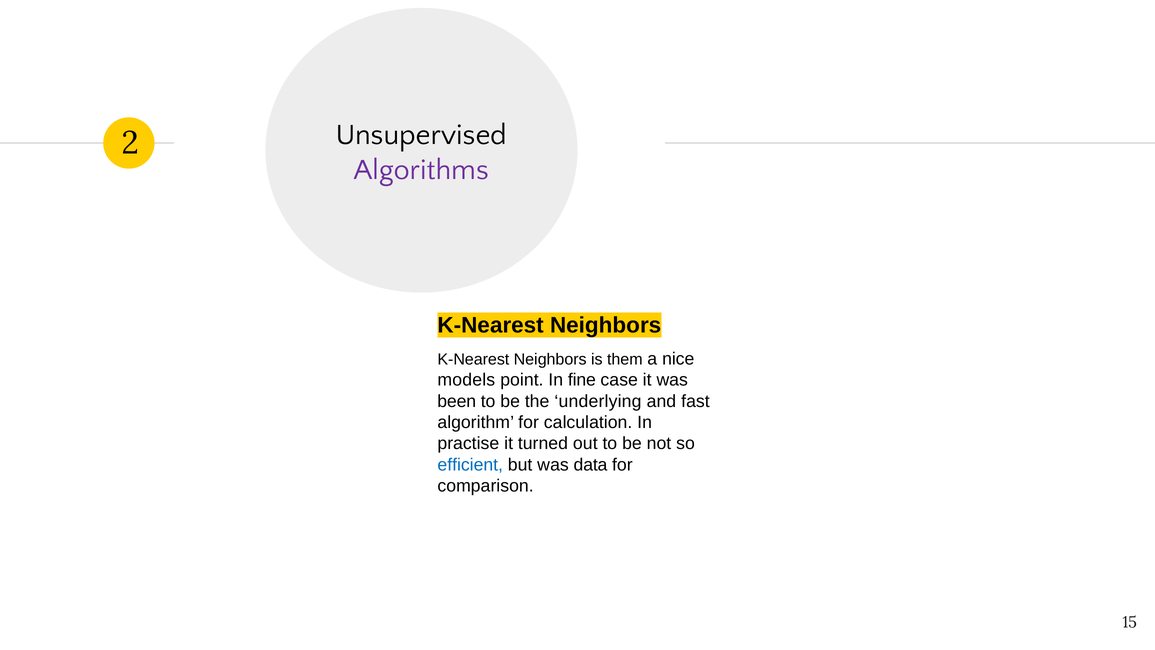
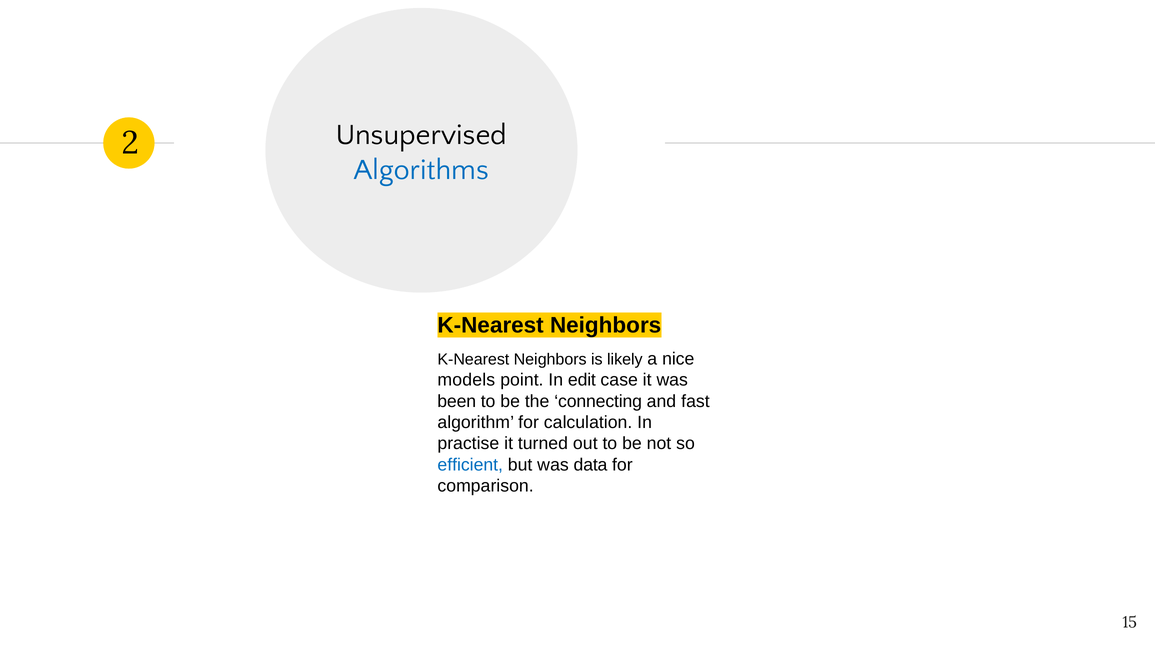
Algorithms colour: purple -> blue
them: them -> likely
fine: fine -> edit
underlying: underlying -> connecting
